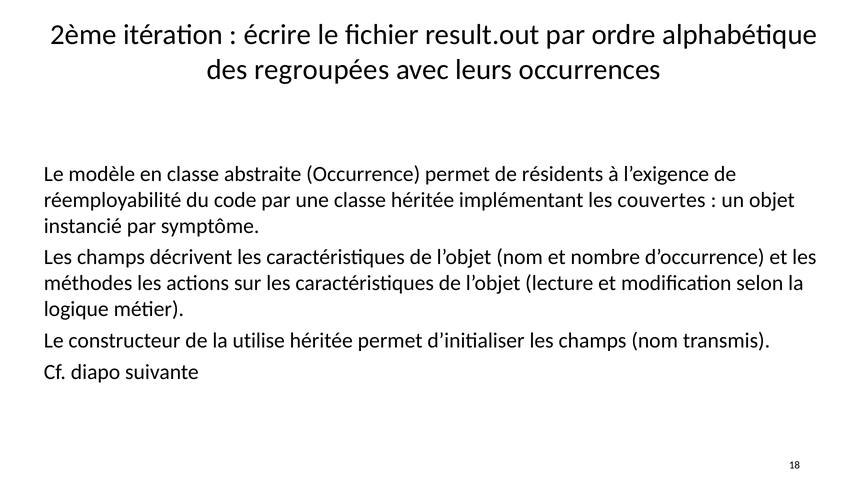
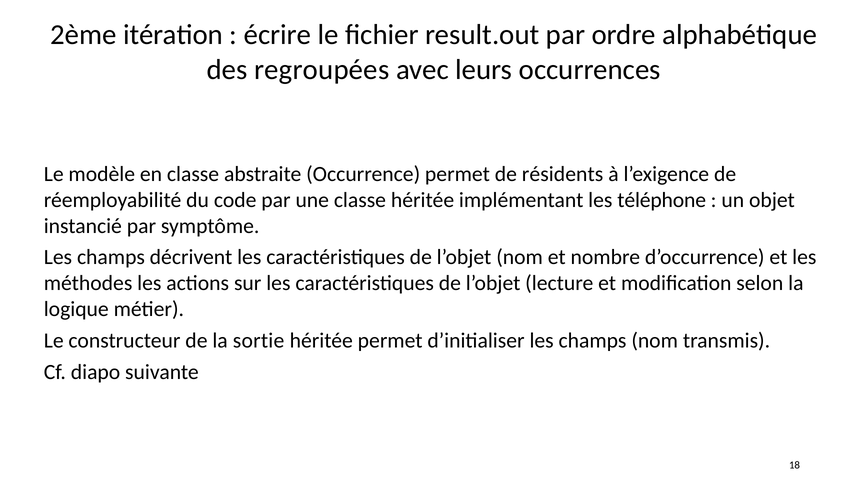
couvertes: couvertes -> téléphone
utilise: utilise -> sortie
